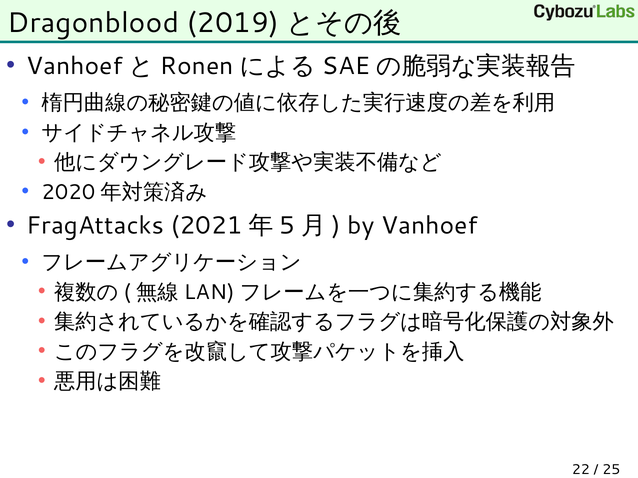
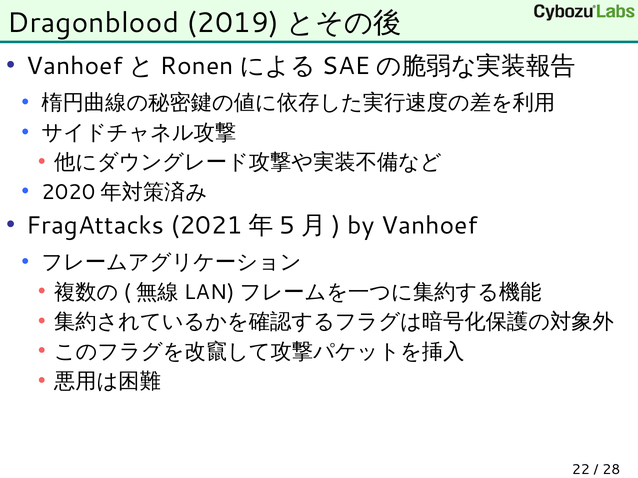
25: 25 -> 28
